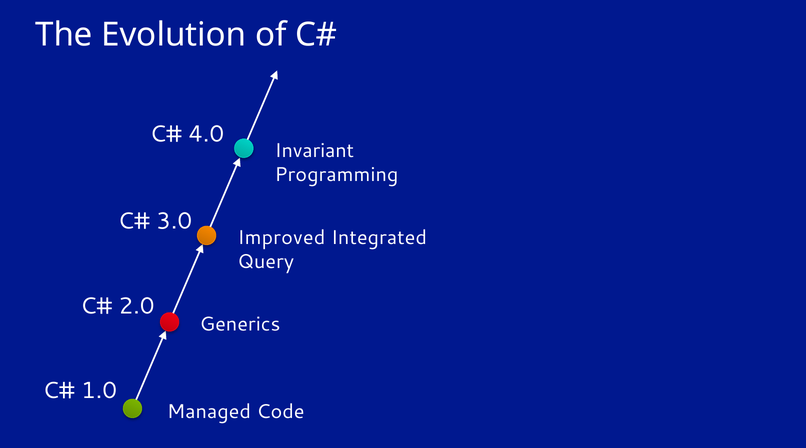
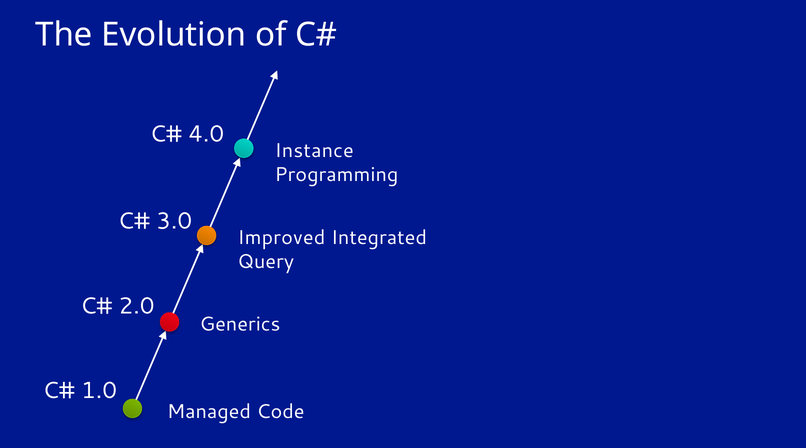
Invariant: Invariant -> Instance
